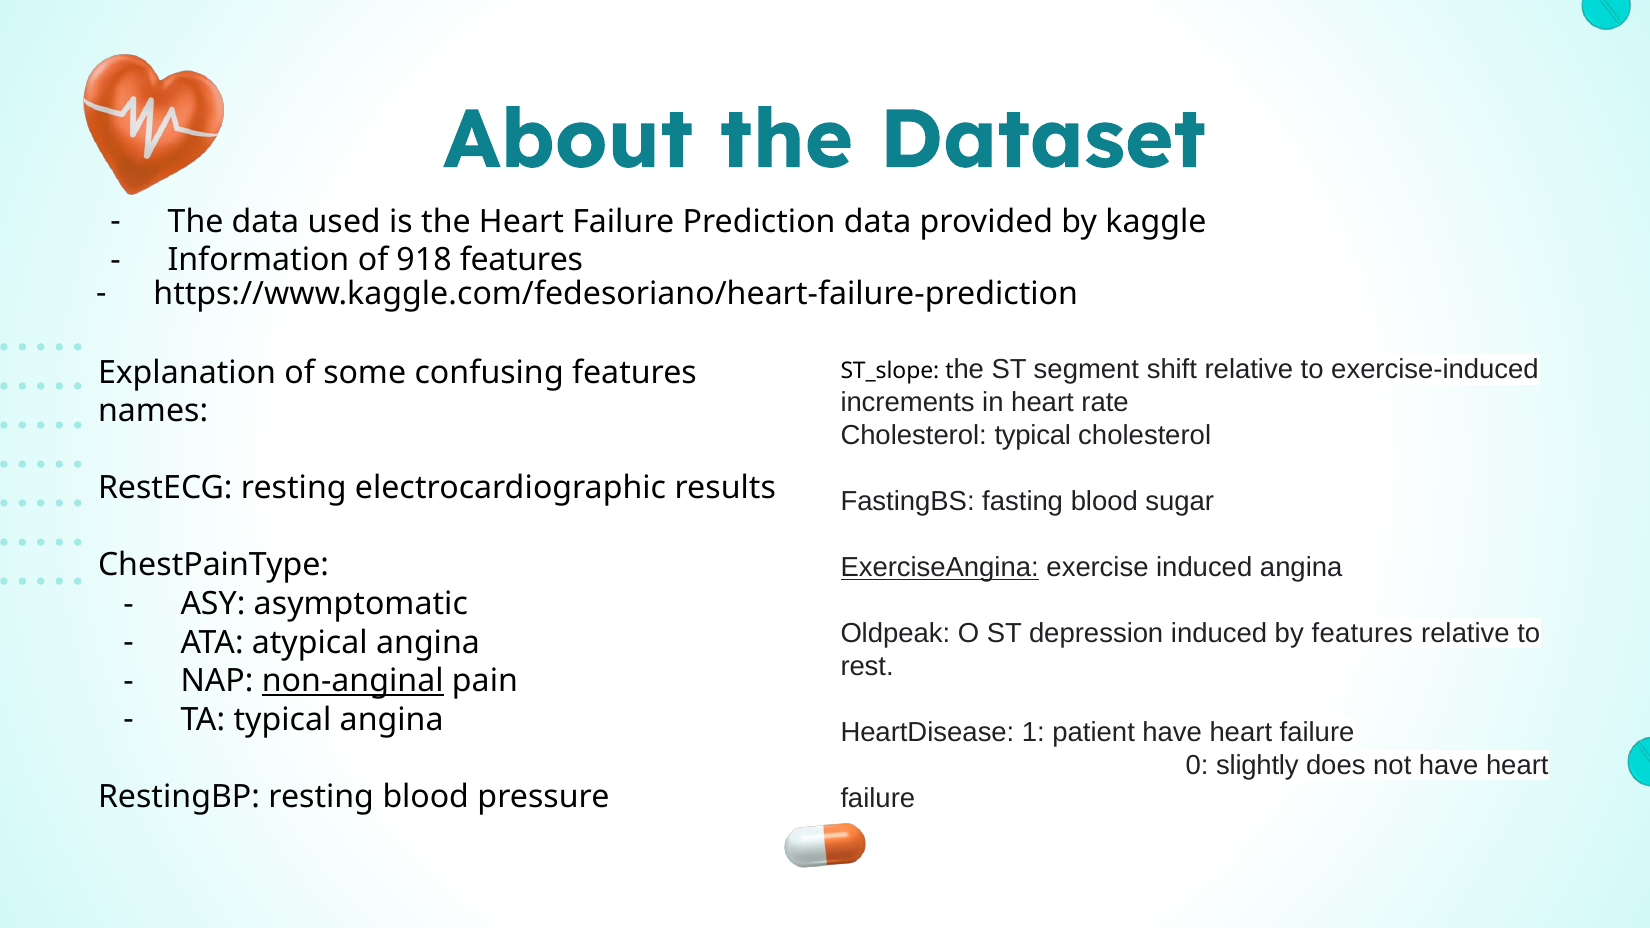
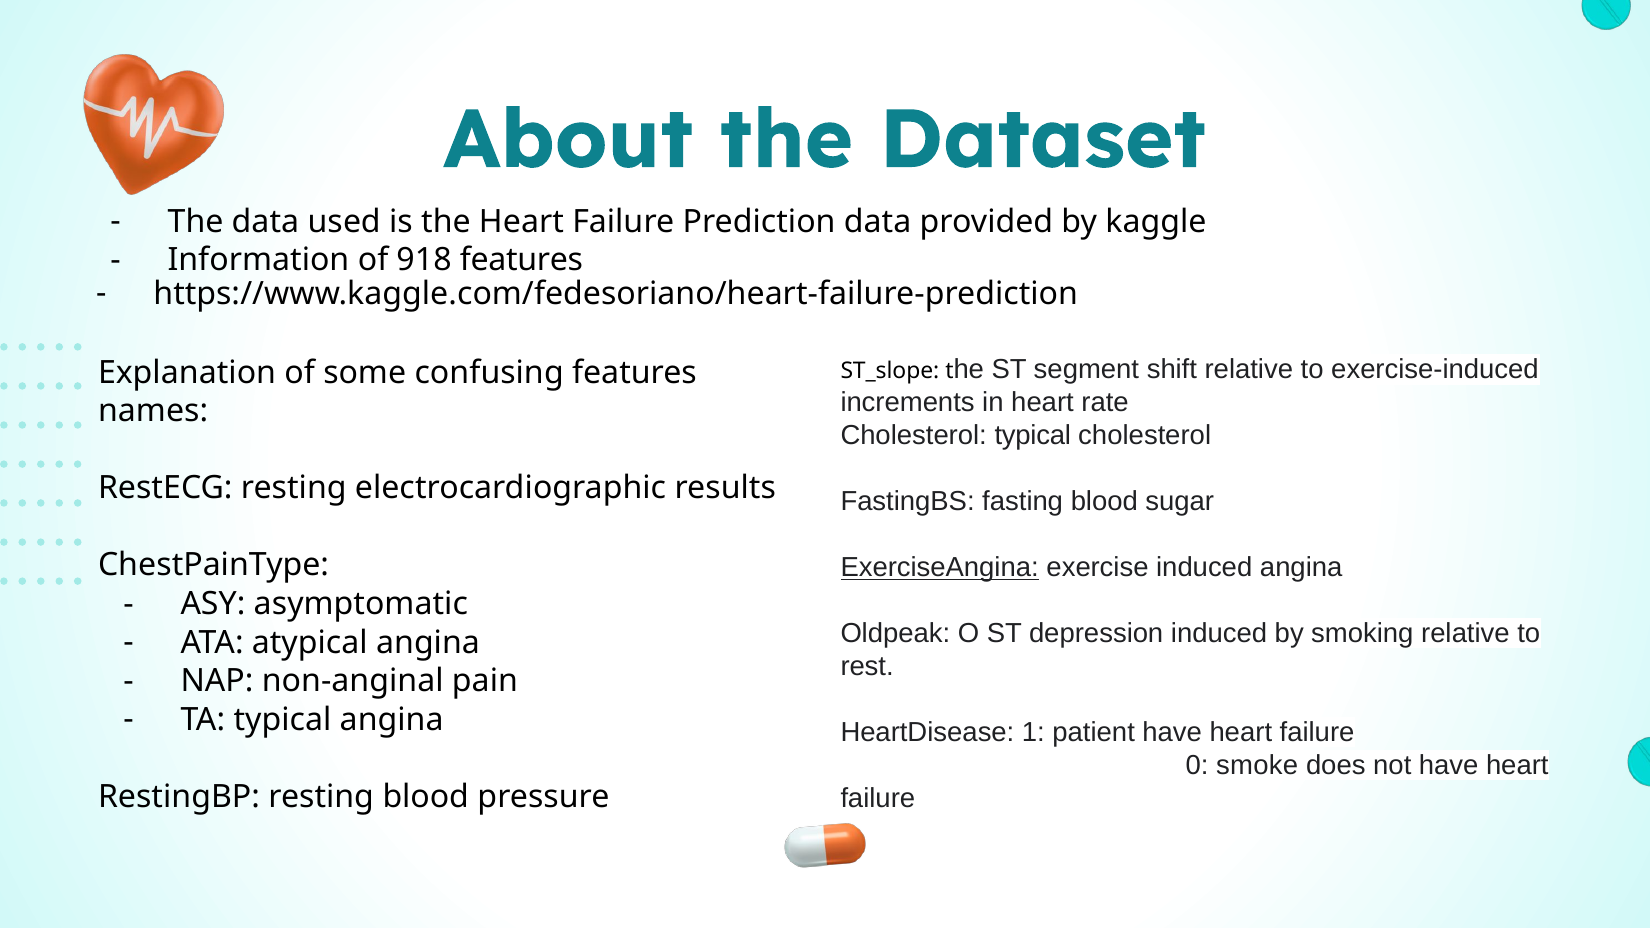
by features: features -> smoking
non-anginal underline: present -> none
slightly: slightly -> smoke
